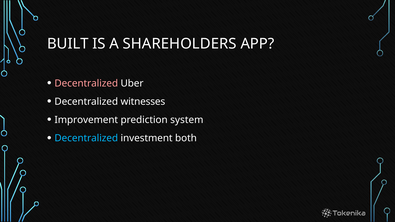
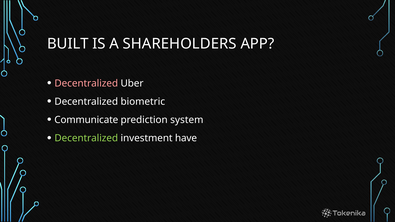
witnesses: witnesses -> biometric
Improvement: Improvement -> Communicate
Decentralized at (86, 138) colour: light blue -> light green
both: both -> have
